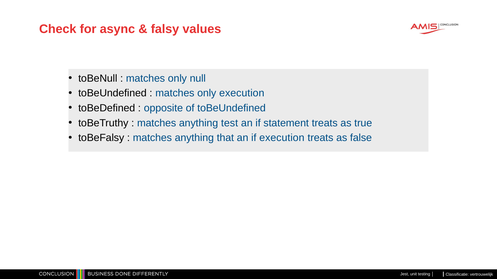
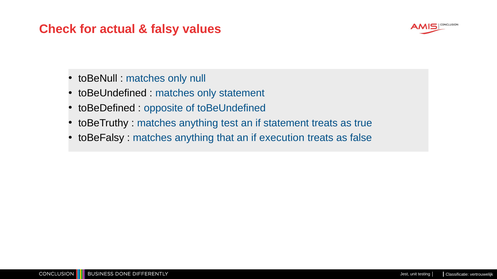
async: async -> actual
only execution: execution -> statement
